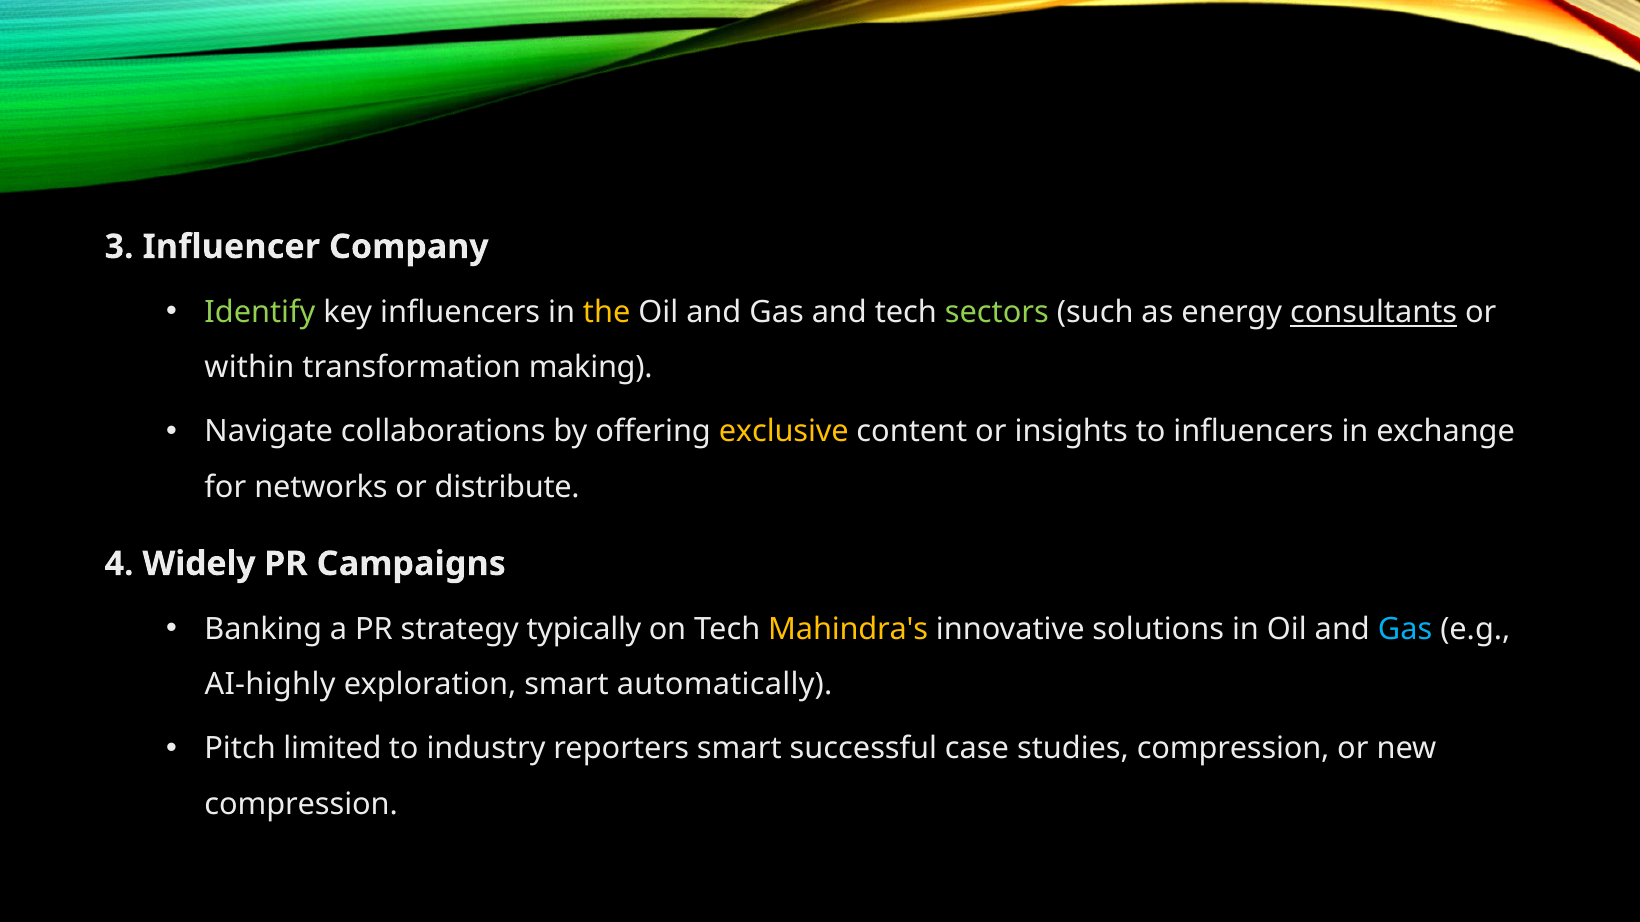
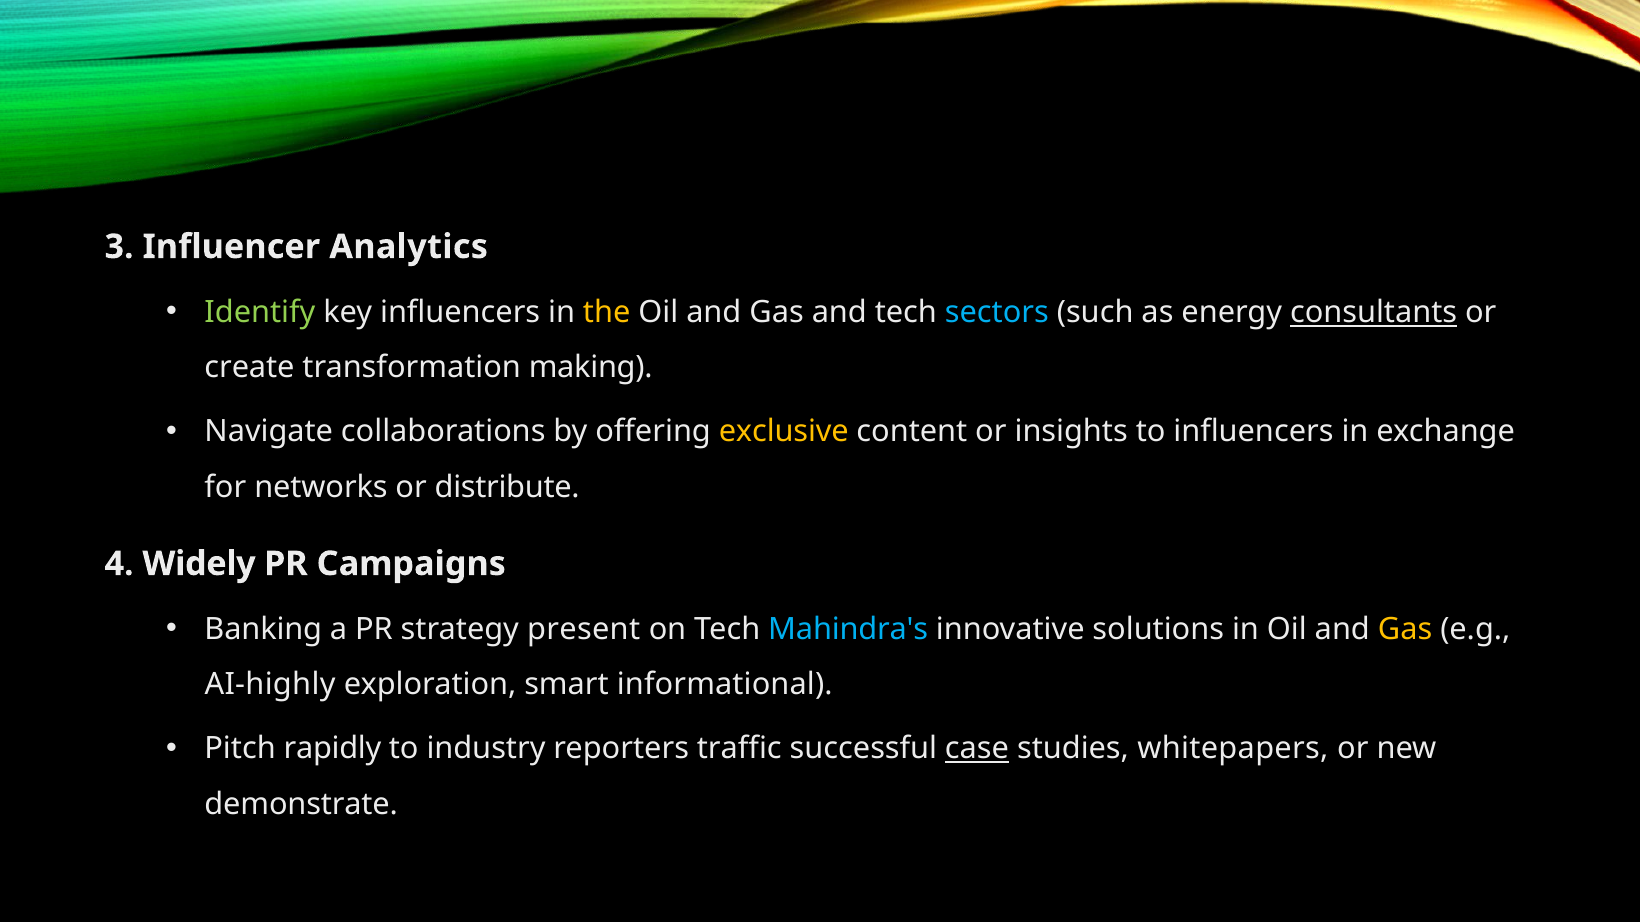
Company: Company -> Analytics
sectors colour: light green -> light blue
within: within -> create
typically: typically -> present
Mahindra's colour: yellow -> light blue
Gas at (1405, 630) colour: light blue -> yellow
automatically: automatically -> informational
limited: limited -> rapidly
reporters smart: smart -> traffic
case underline: none -> present
studies compression: compression -> whitepapers
compression at (301, 804): compression -> demonstrate
